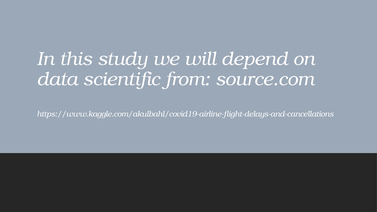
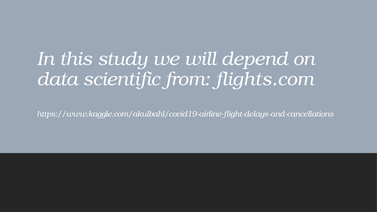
source.com: source.com -> flights.com
